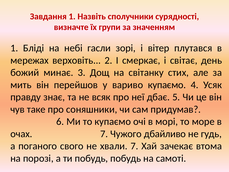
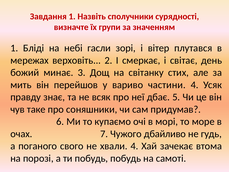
вариво купаємо: купаємо -> частини
хвали 7: 7 -> 4
